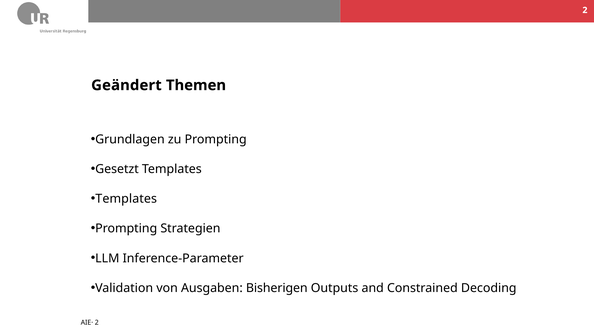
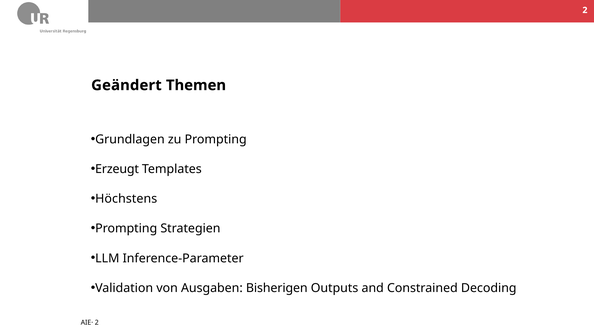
Gesetzt: Gesetzt -> Erzeugt
Templates at (126, 199): Templates -> Höchstens
